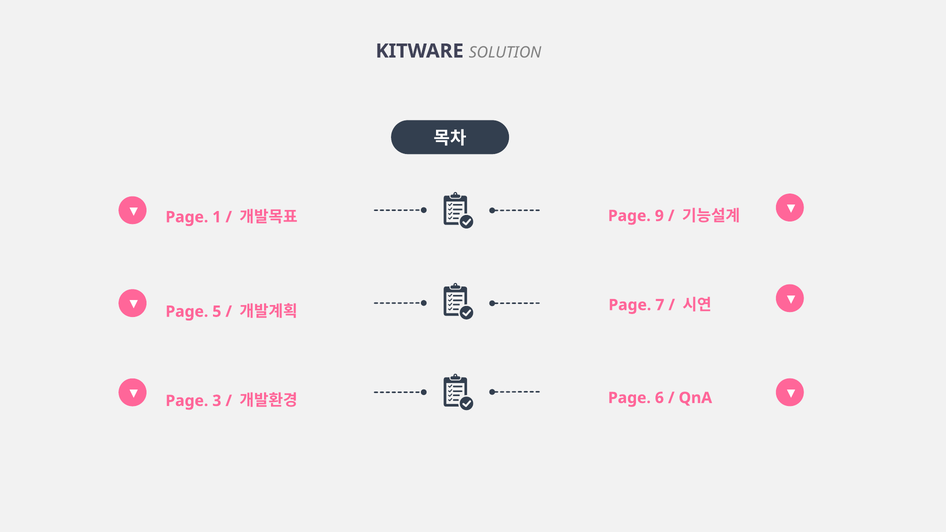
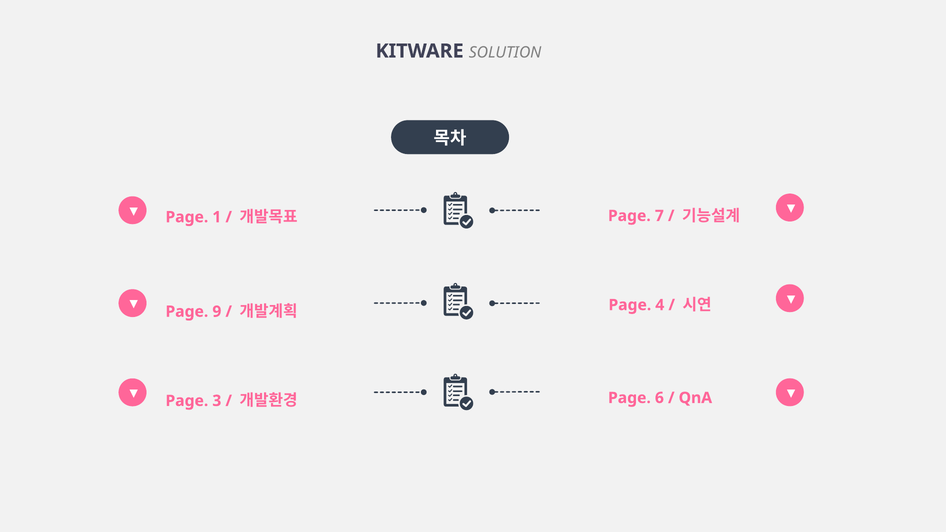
9: 9 -> 7
5: 5 -> 9
7: 7 -> 4
